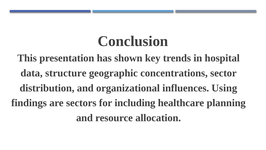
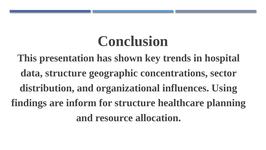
sectors: sectors -> inform
for including: including -> structure
